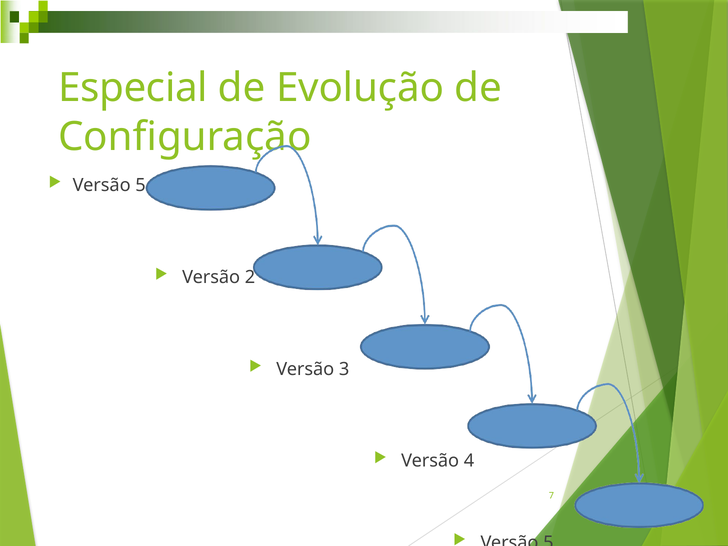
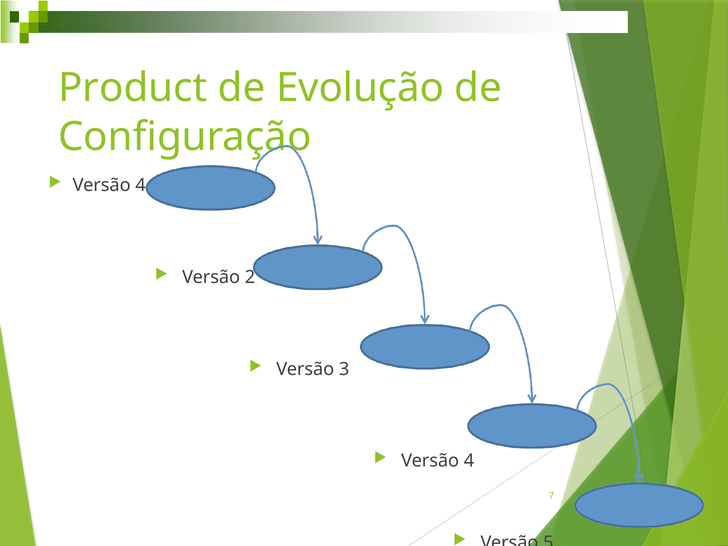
Especial: Especial -> Product
5 at (141, 185): 5 -> 4
